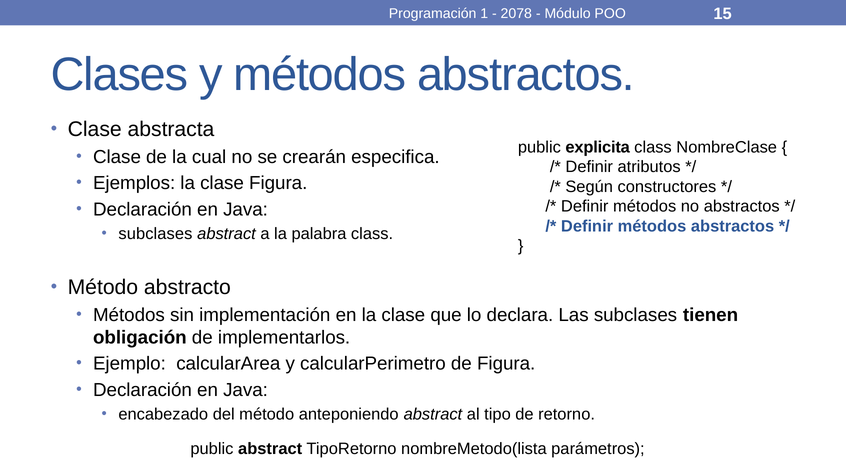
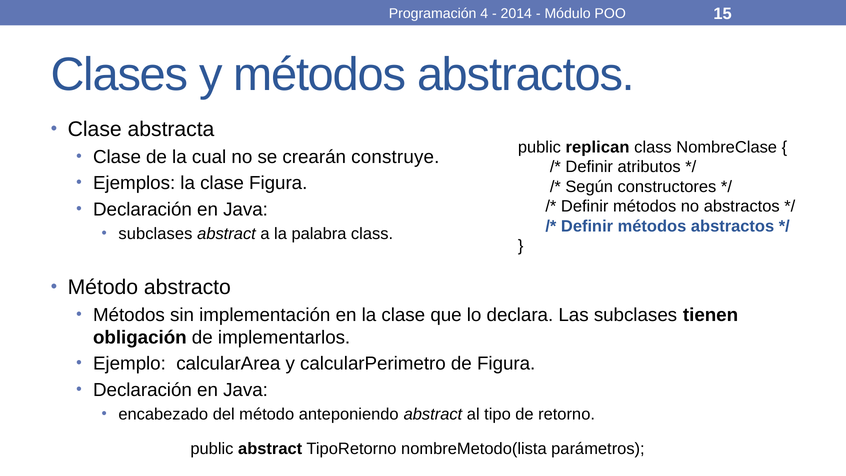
1: 1 -> 4
2078: 2078 -> 2014
explicita: explicita -> replican
especifica: especifica -> construye
